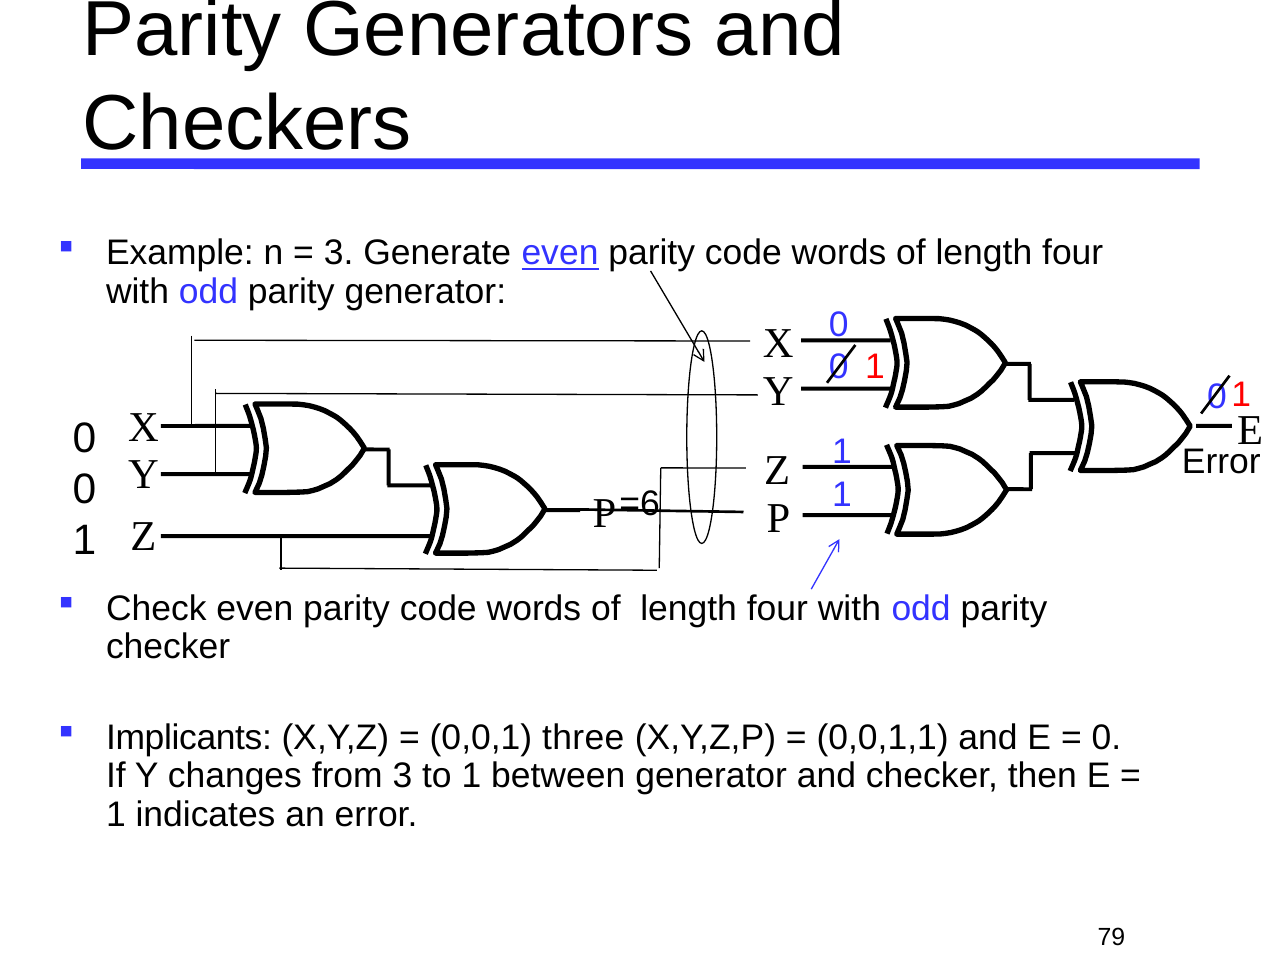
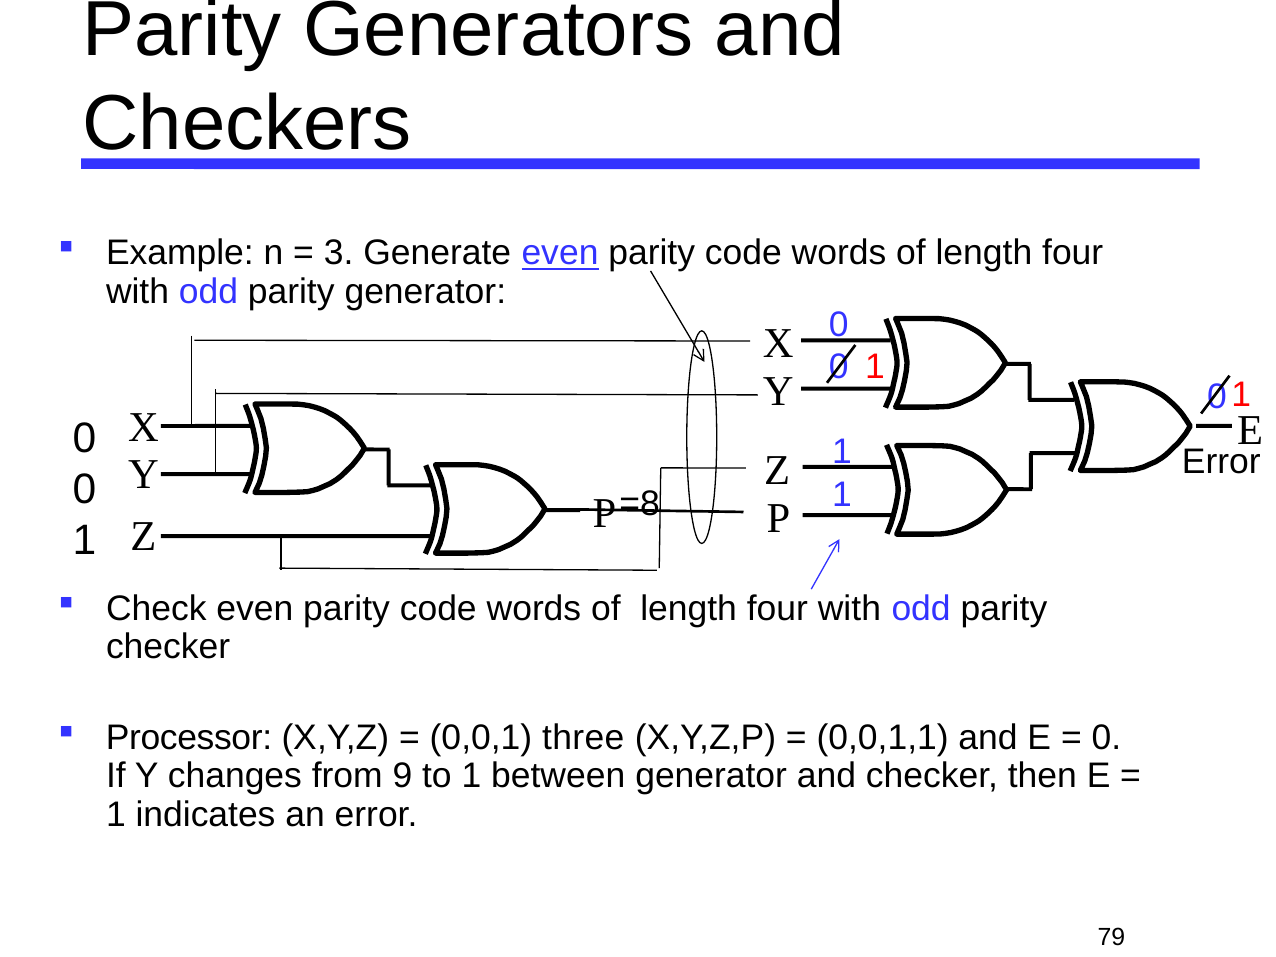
=6: =6 -> =8
Implicants: Implicants -> Processor
from 3: 3 -> 9
